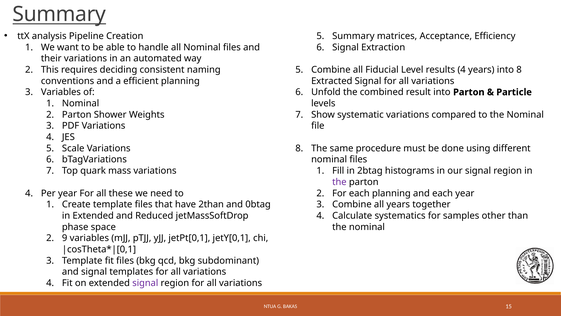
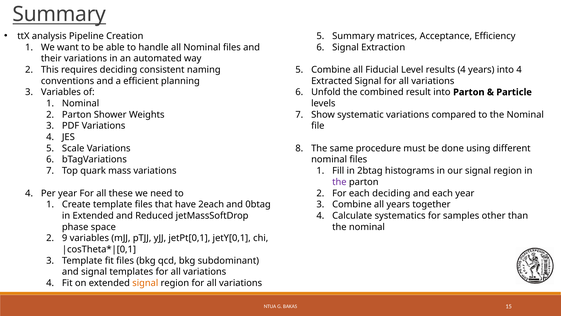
into 8: 8 -> 4
each planning: planning -> deciding
2than: 2than -> 2each
signal at (145, 283) colour: purple -> orange
